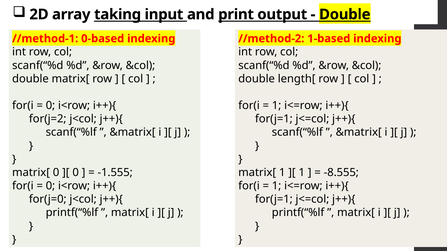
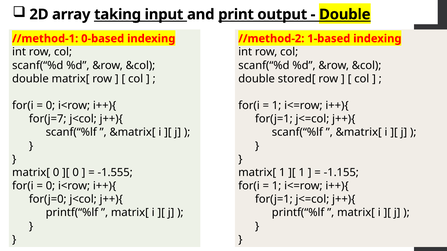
length[: length[ -> stored[
for(j=2: for(j=2 -> for(j=7
-8.555: -8.555 -> -1.155
